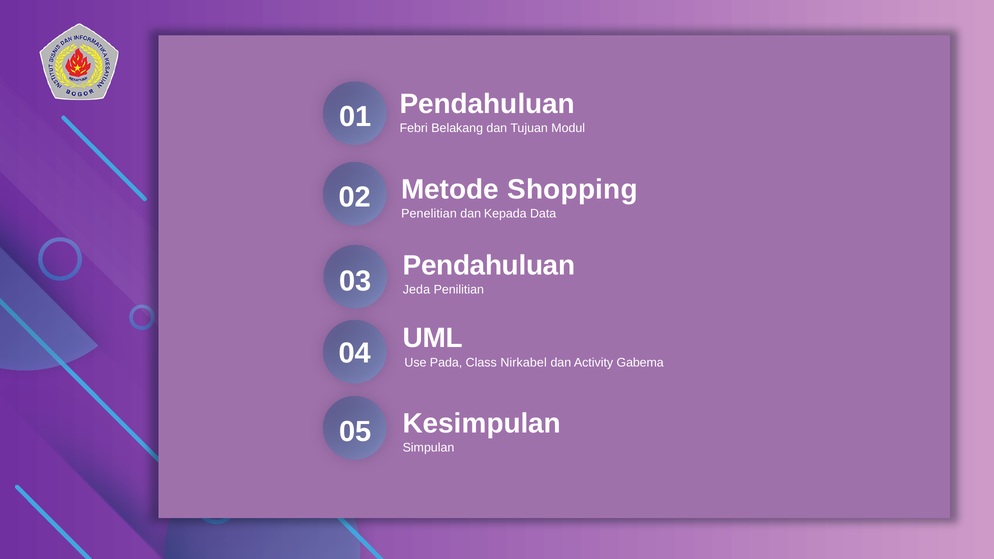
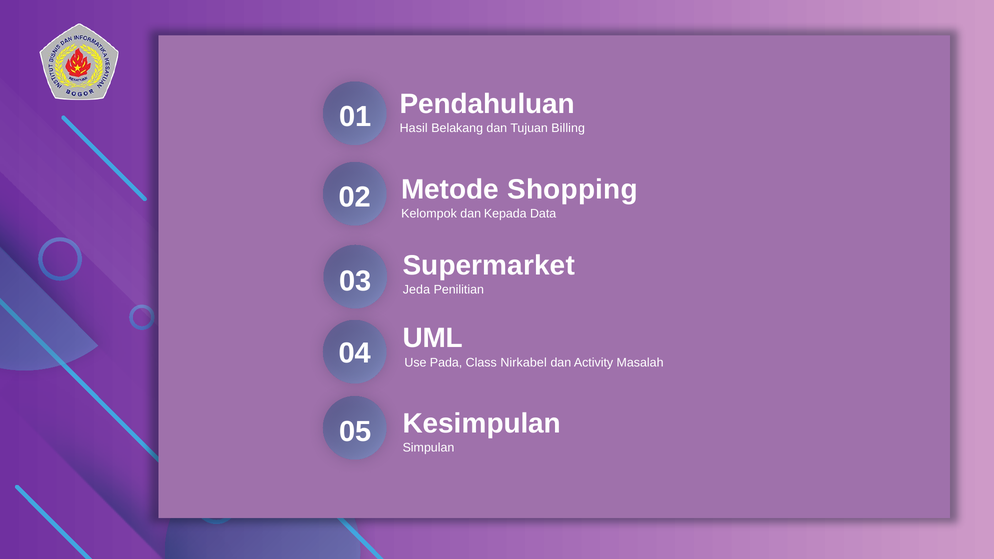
Febri: Febri -> Hasil
Modul: Modul -> Billing
Penelitian: Penelitian -> Kelompok
Pendahuluan at (489, 265): Pendahuluan -> Supermarket
Gabema: Gabema -> Masalah
